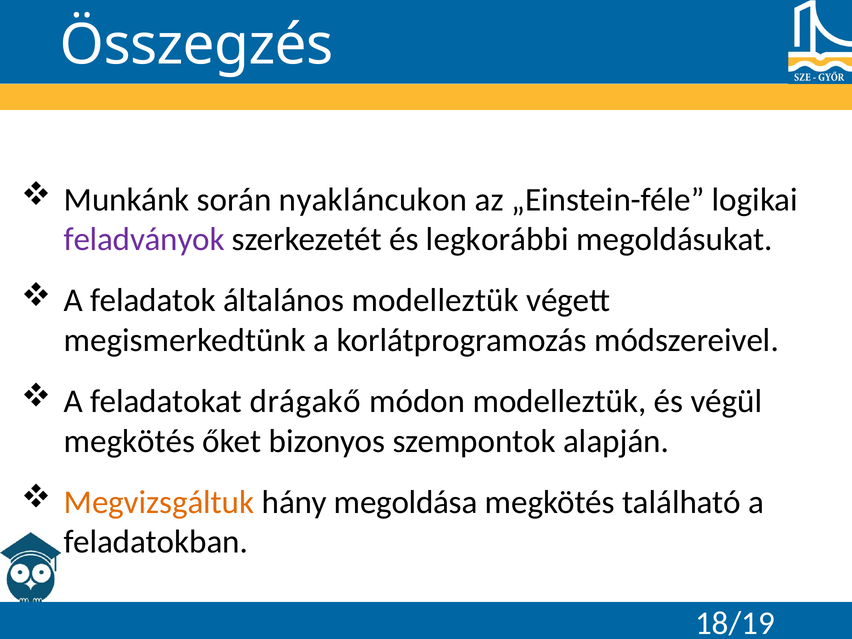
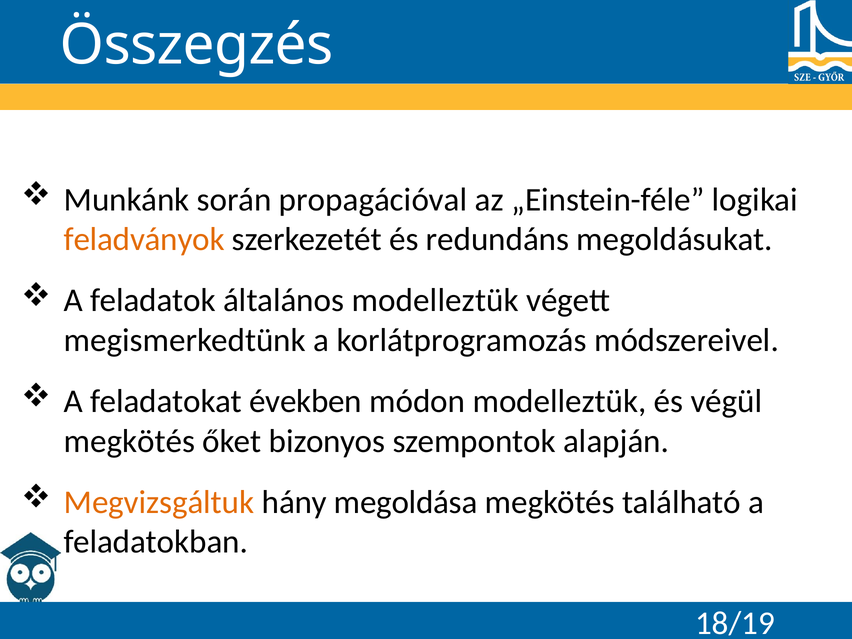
nyakláncukon: nyakláncukon -> propagációval
feladványok colour: purple -> orange
legkorábbi: legkorábbi -> redundáns
drágakő: drágakő -> években
